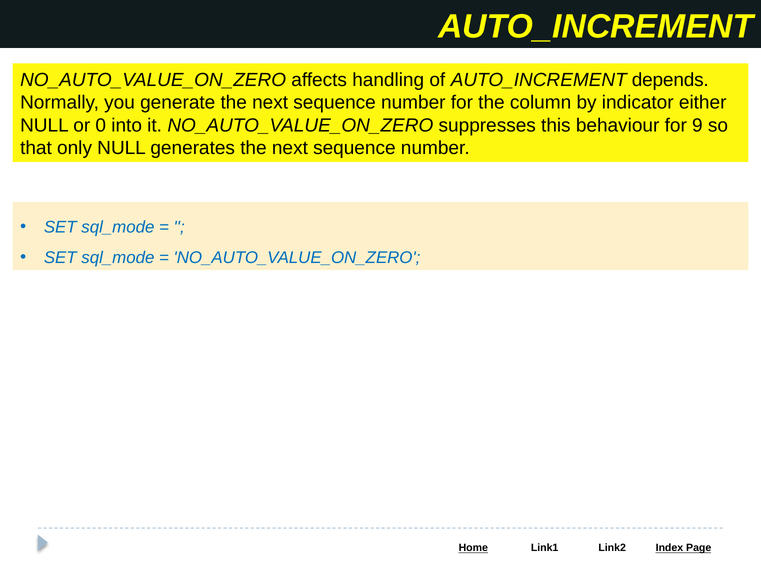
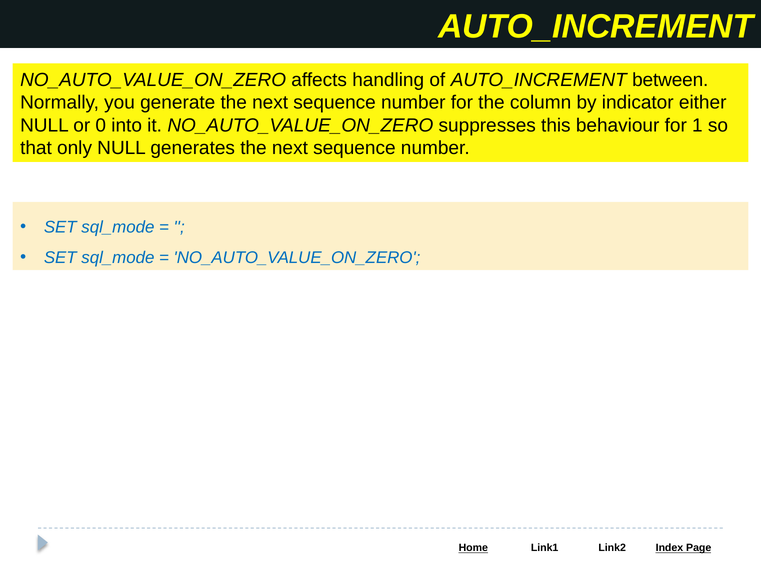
depends: depends -> between
9: 9 -> 1
